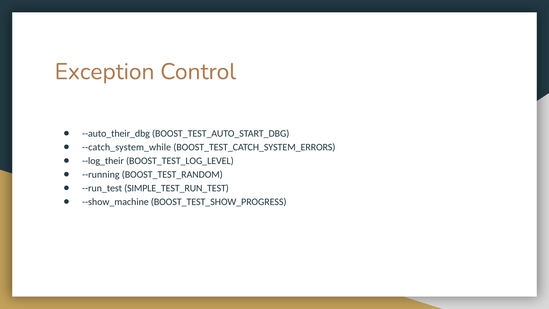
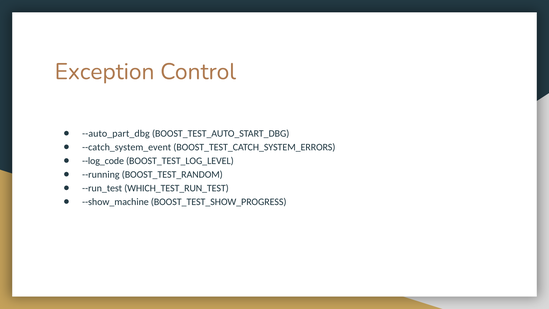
--auto_their_dbg: --auto_their_dbg -> --auto_part_dbg
--catch_system_while: --catch_system_while -> --catch_system_event
--log_their: --log_their -> --log_code
SIMPLE_TEST_RUN_TEST: SIMPLE_TEST_RUN_TEST -> WHICH_TEST_RUN_TEST
